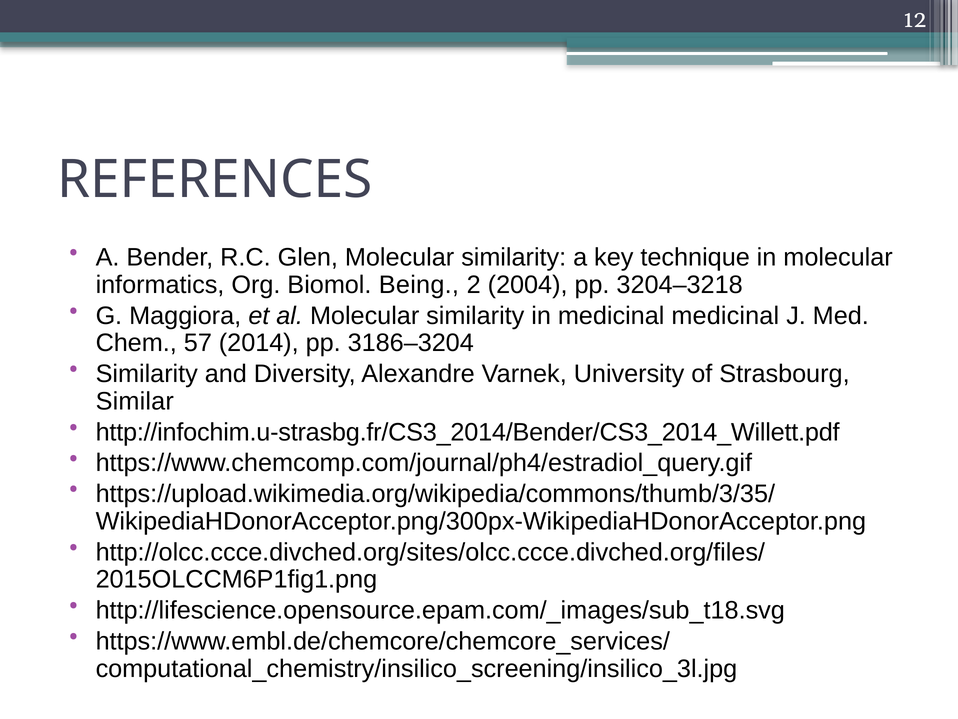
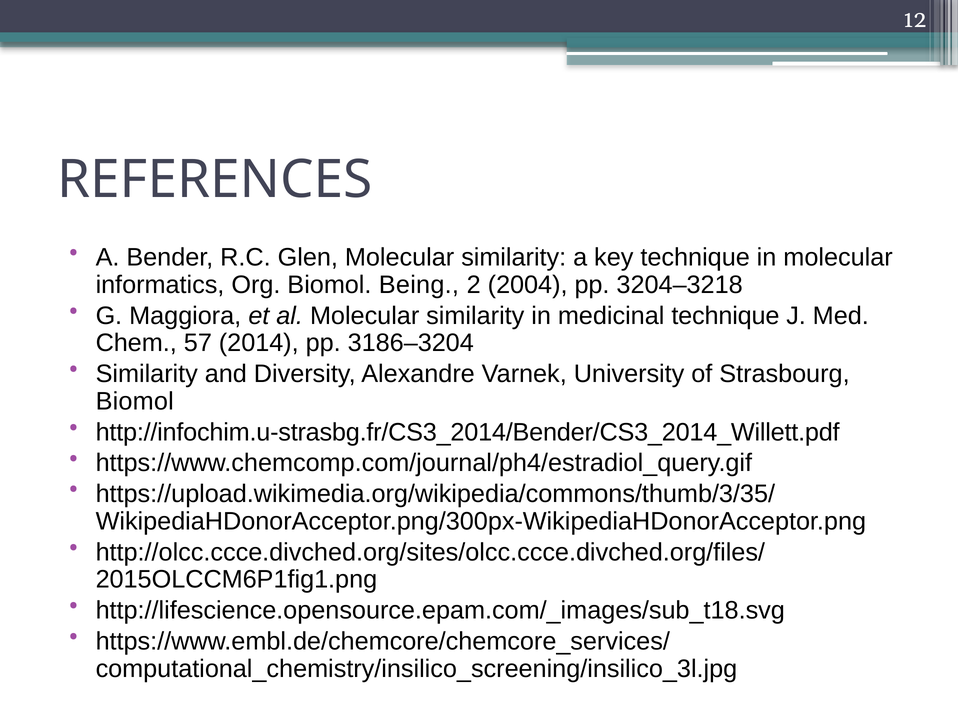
medicinal medicinal: medicinal -> technique
Similar at (135, 401): Similar -> Biomol
